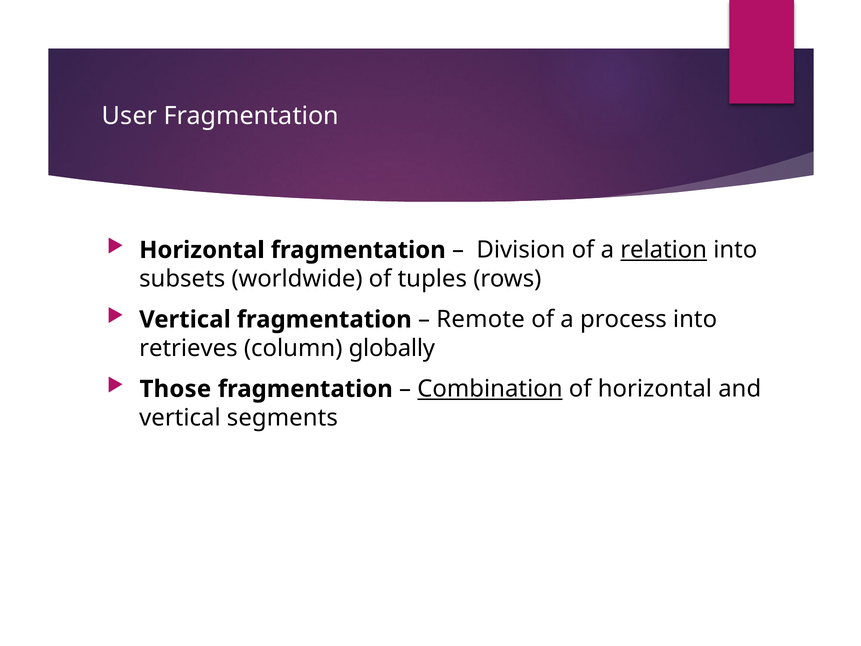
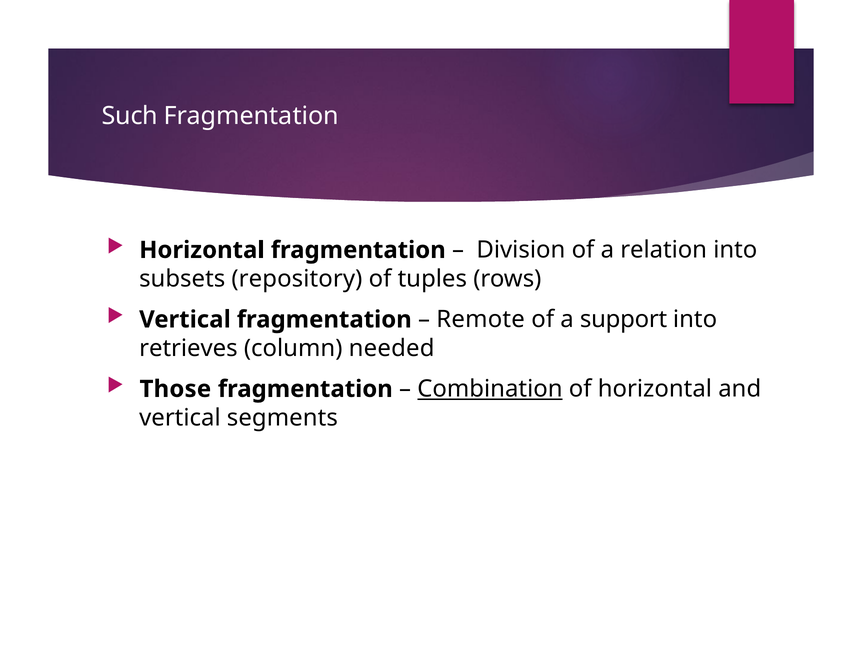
User: User -> Such
relation underline: present -> none
worldwide: worldwide -> repository
process: process -> support
globally: globally -> needed
